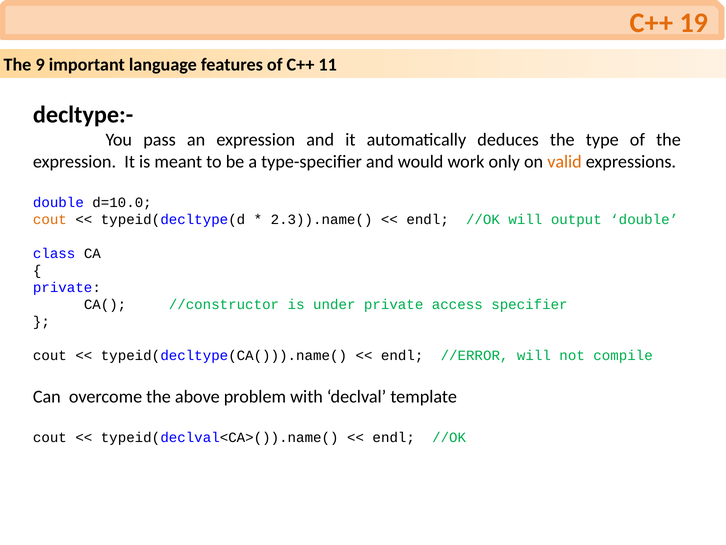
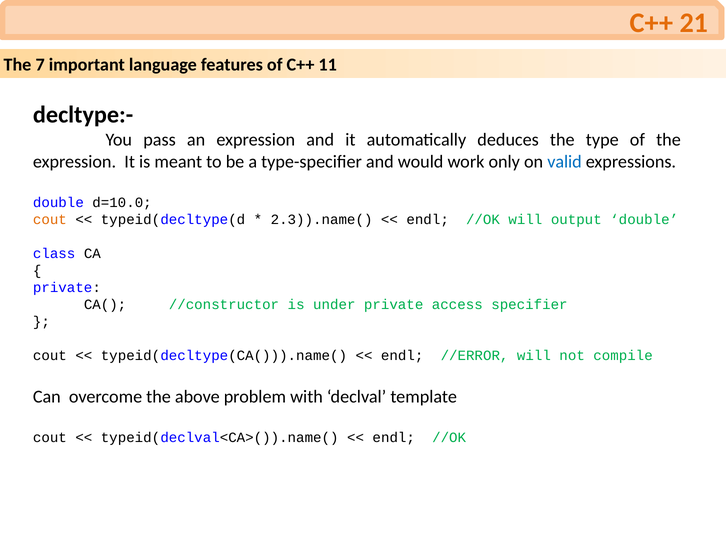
19: 19 -> 21
9: 9 -> 7
valid colour: orange -> blue
